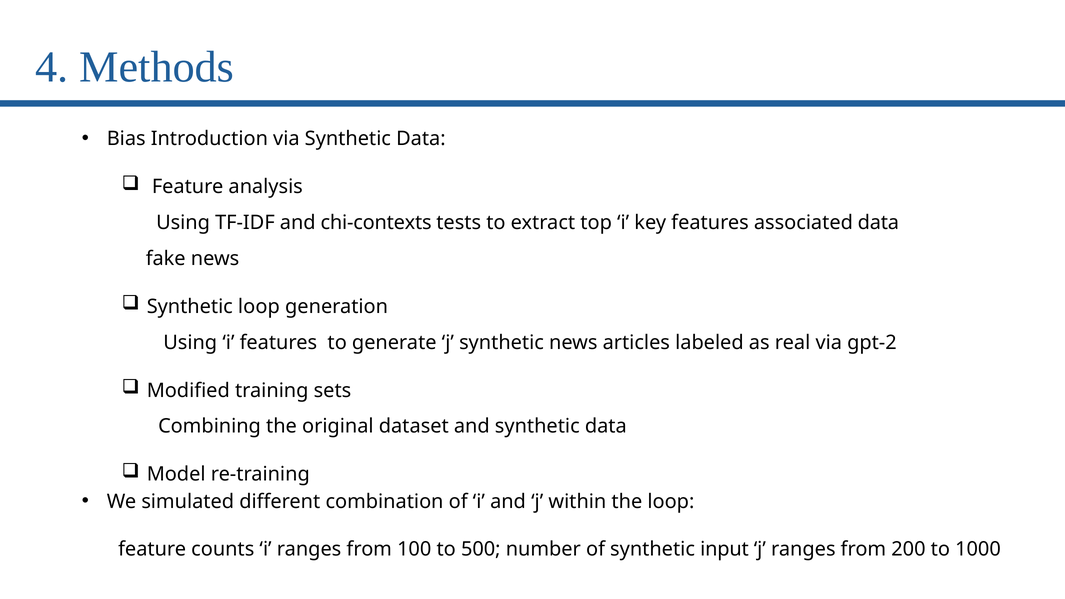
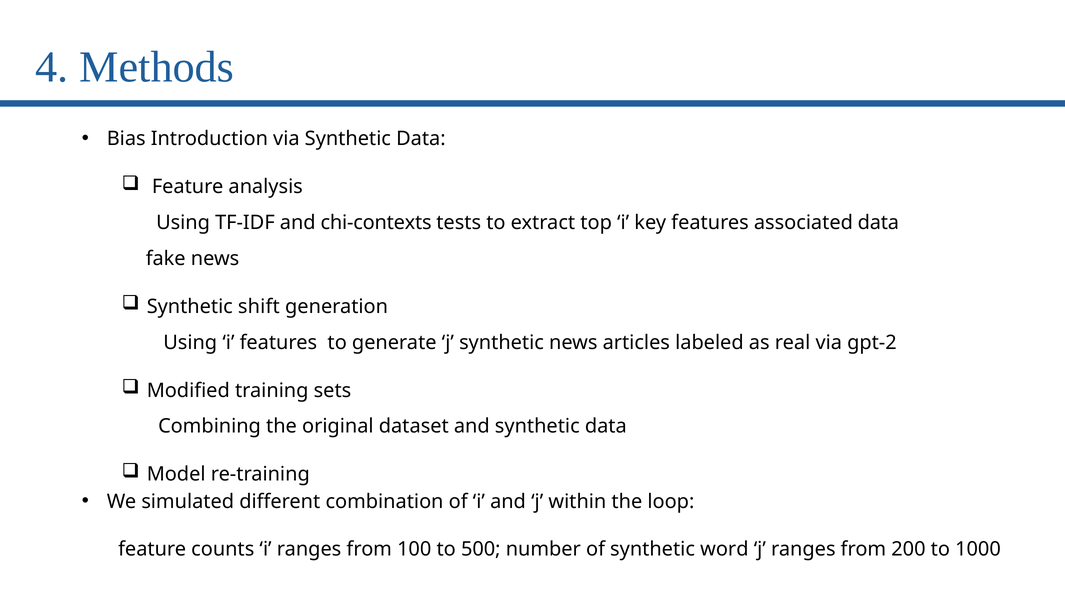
Synthetic loop: loop -> shift
input: input -> word
